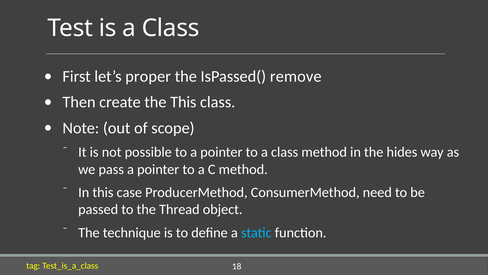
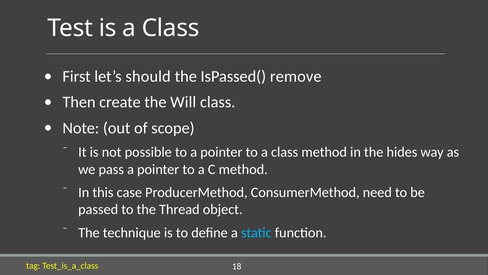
proper: proper -> should
the This: This -> Will
